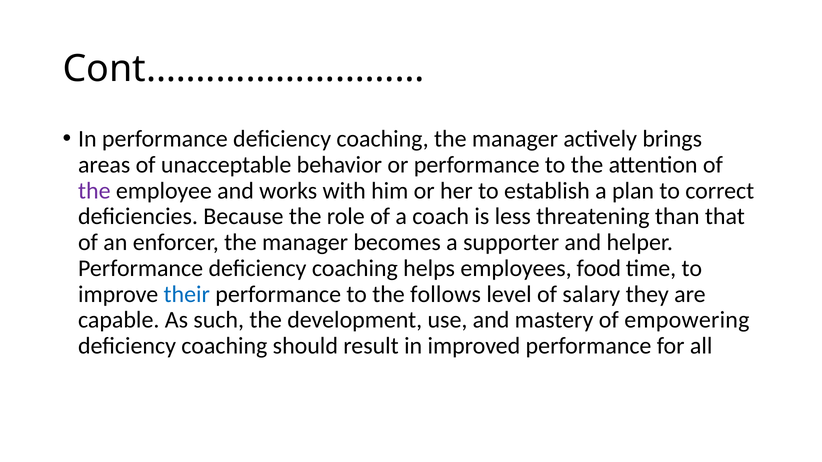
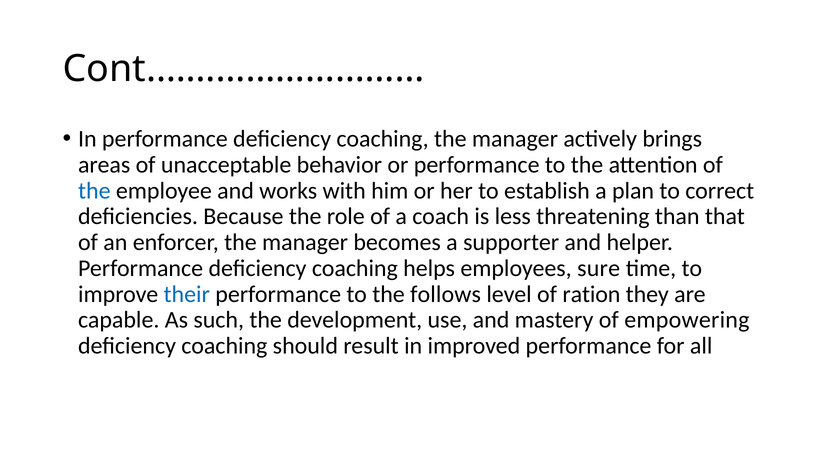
the at (94, 191) colour: purple -> blue
food: food -> sure
salary: salary -> ration
